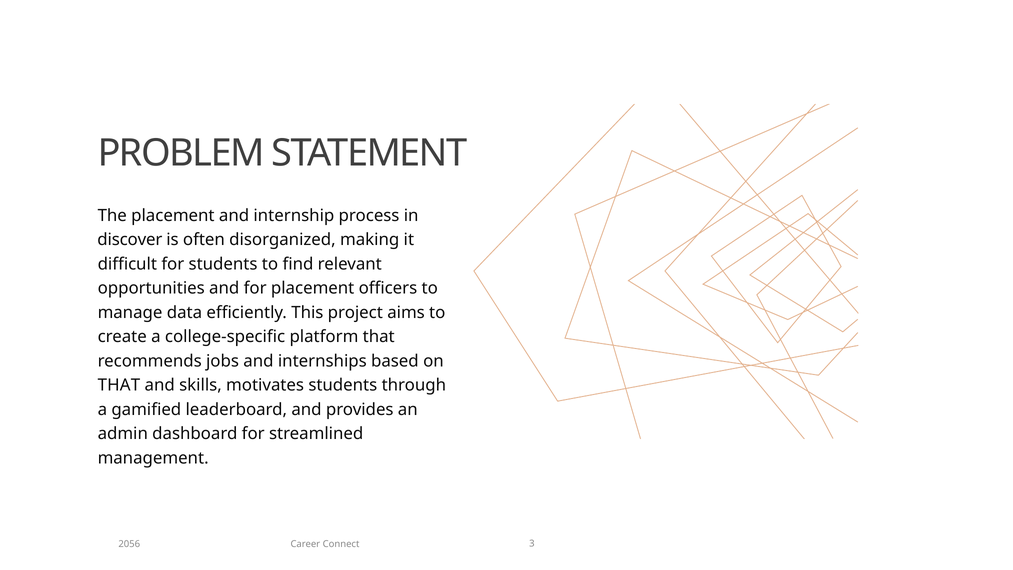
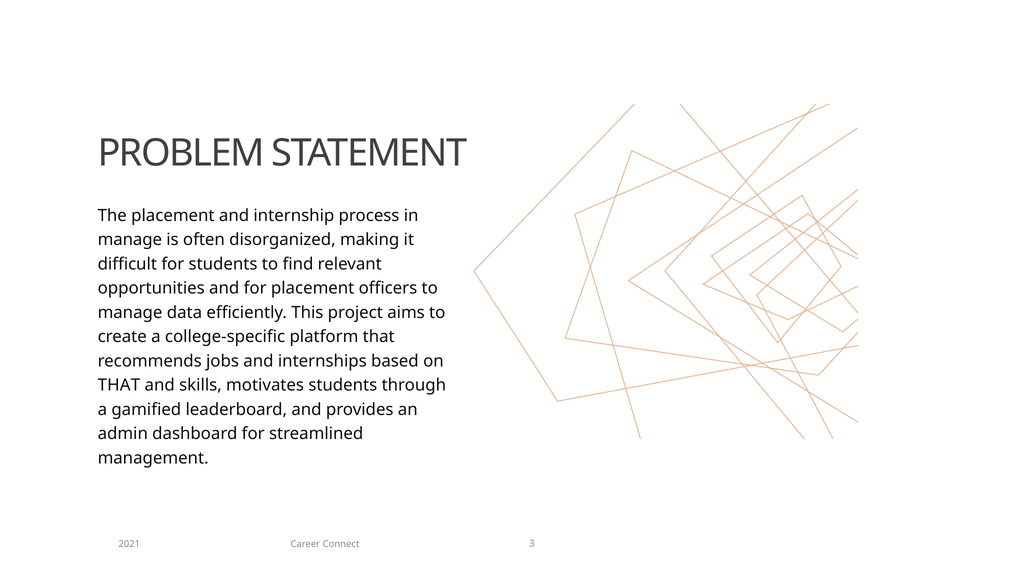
discover at (130, 240): discover -> manage
2056: 2056 -> 2021
